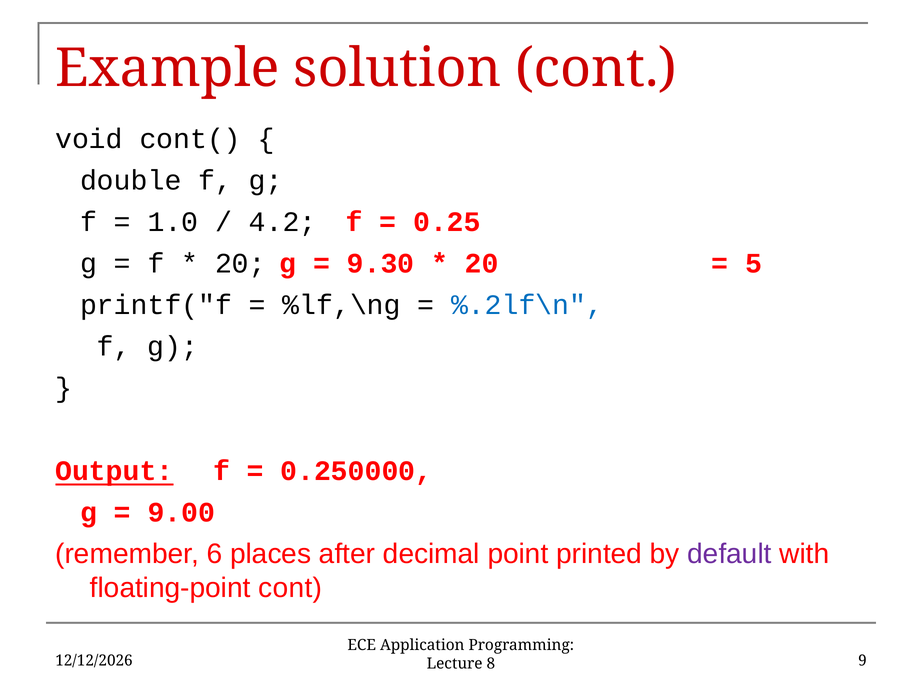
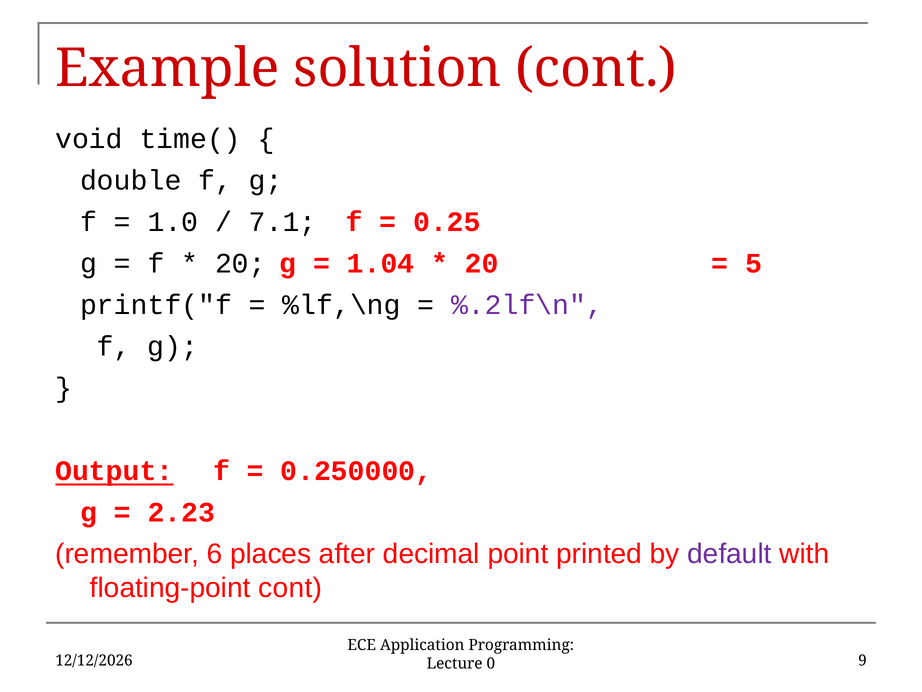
cont(: cont( -> time(
4.2: 4.2 -> 7.1
9.30: 9.30 -> 1.04
%.2lf\n colour: blue -> purple
9.00: 9.00 -> 2.23
8: 8 -> 0
